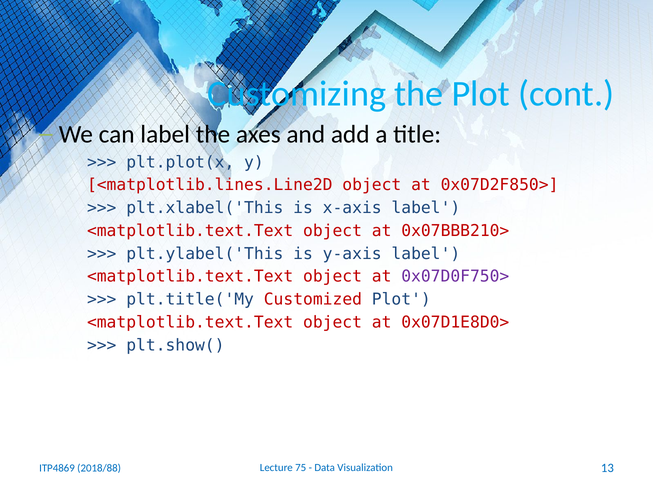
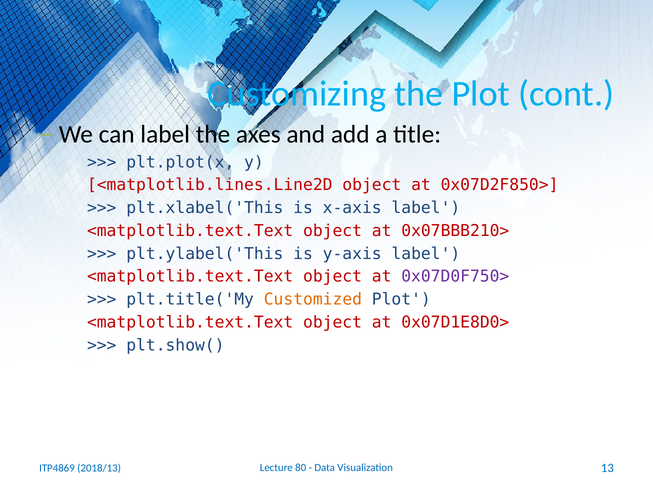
Customized colour: red -> orange
75: 75 -> 80
2018/88: 2018/88 -> 2018/13
